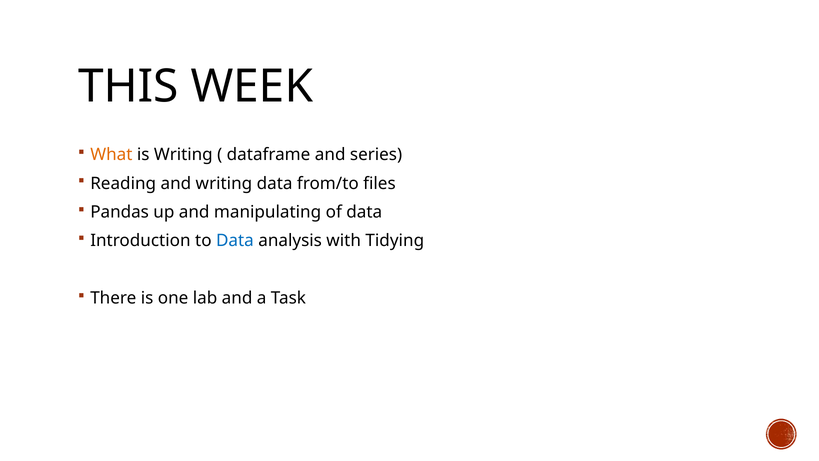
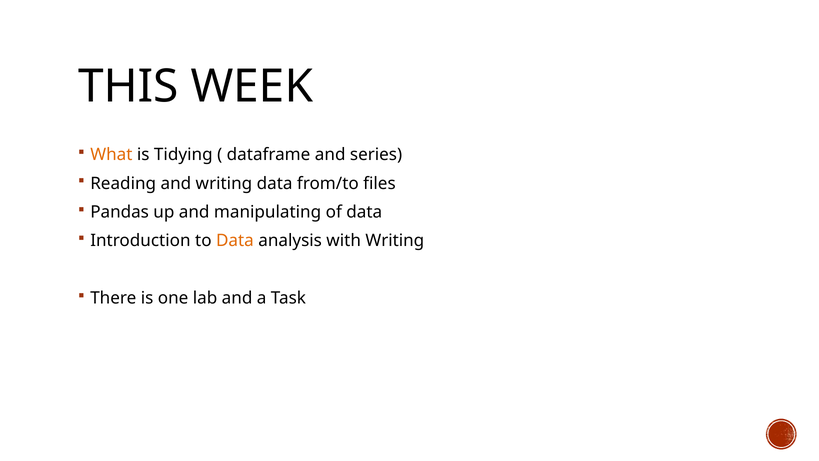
is Writing: Writing -> Tidying
Data at (235, 241) colour: blue -> orange
with Tidying: Tidying -> Writing
